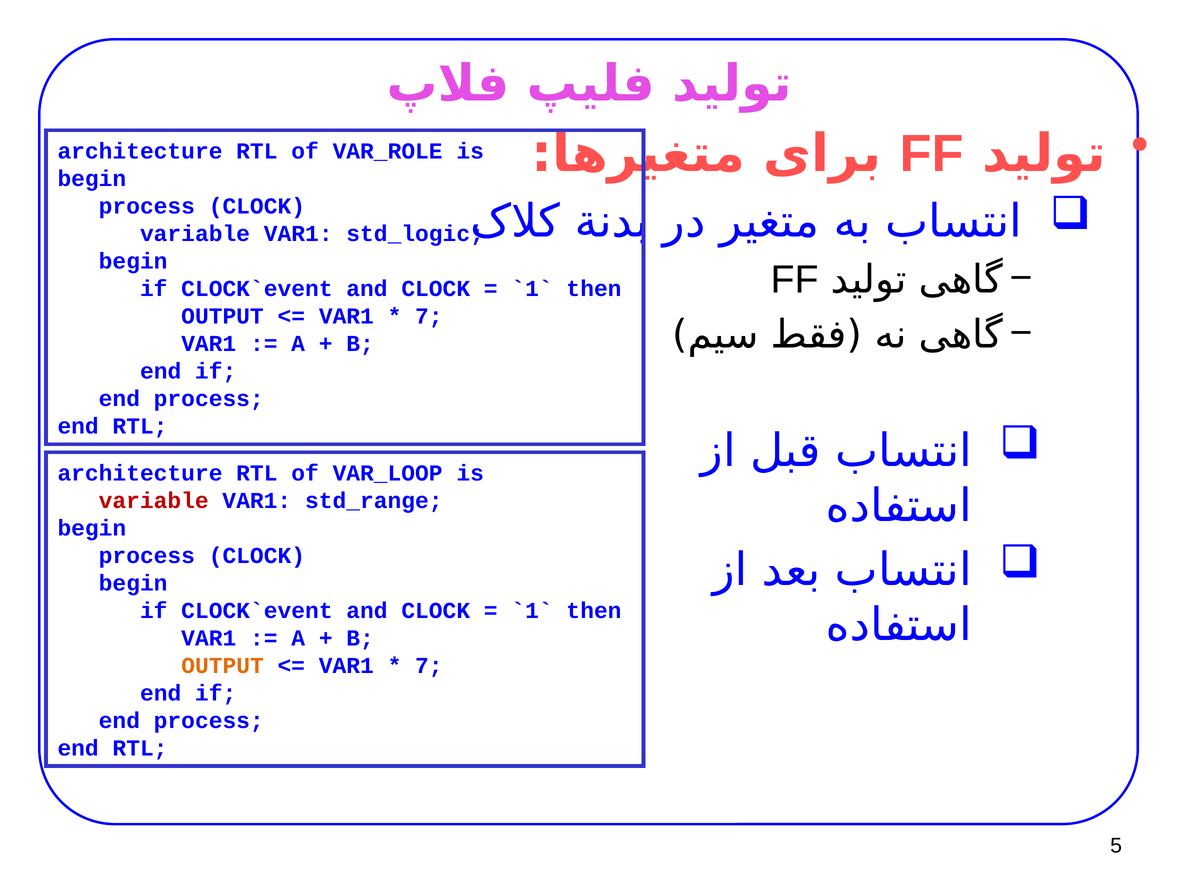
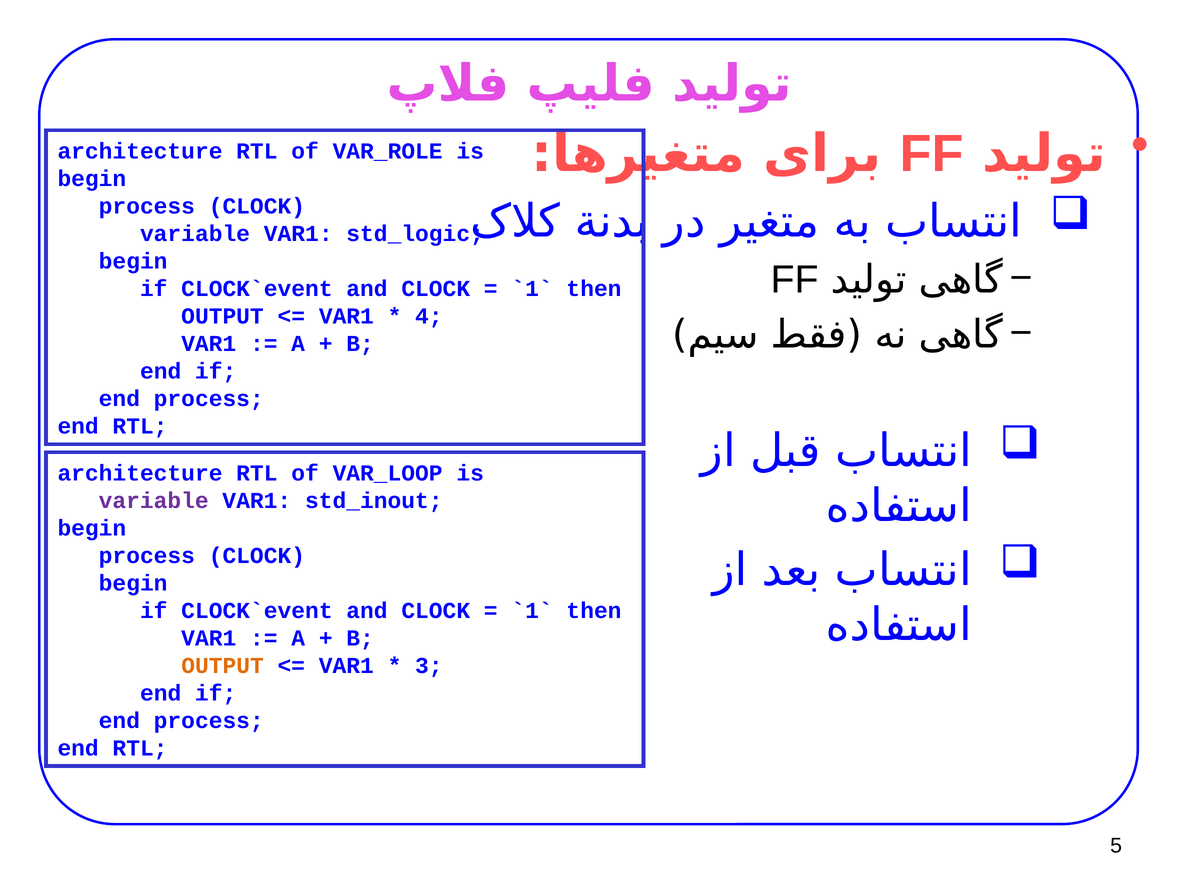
7 at (429, 316): 7 -> 4
variable at (154, 501) colour: red -> purple
std_range: std_range -> std_inout
7 at (429, 665): 7 -> 3
